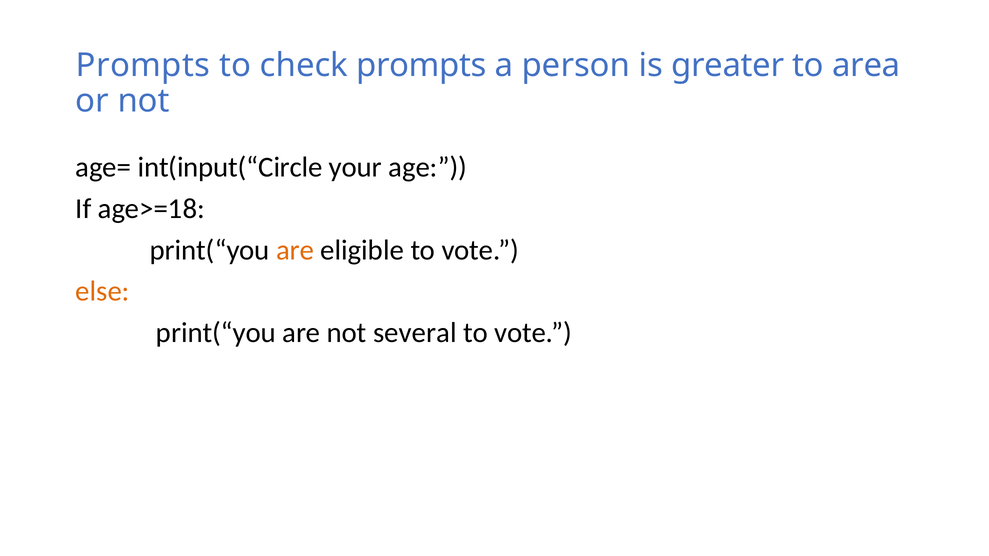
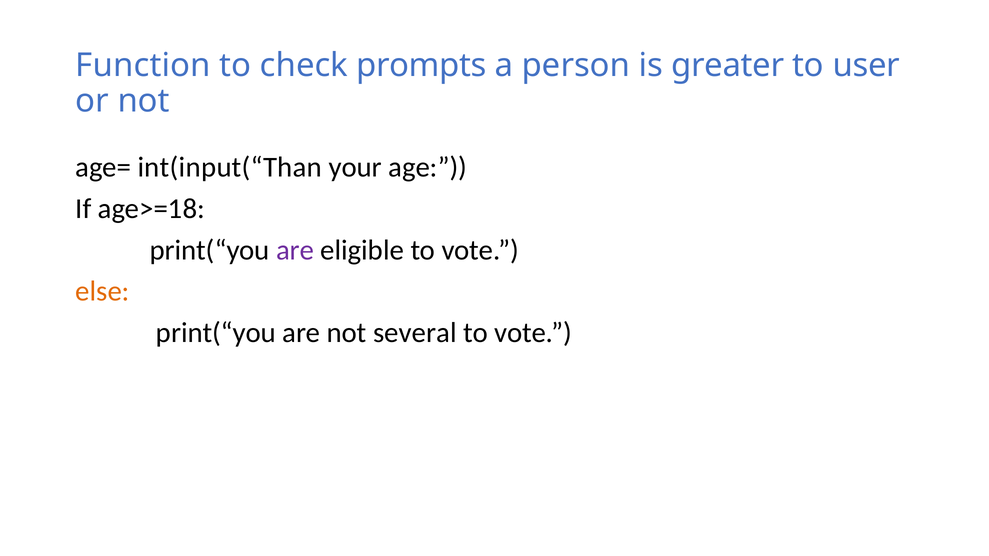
Prompts at (143, 65): Prompts -> Function
area: area -> user
int(input(“Circle: int(input(“Circle -> int(input(“Than
are at (295, 250) colour: orange -> purple
